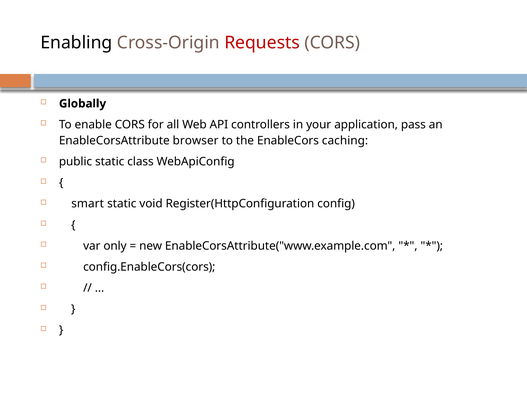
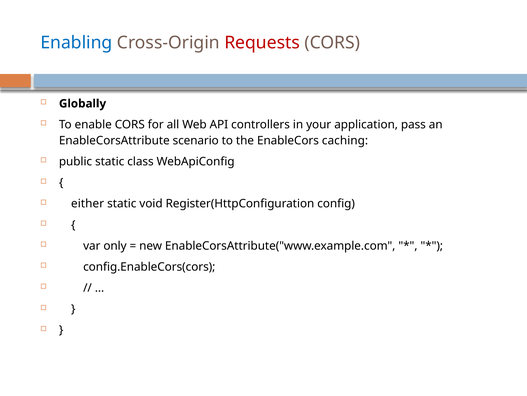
Enabling colour: black -> blue
browser: browser -> scenario
smart: smart -> either
